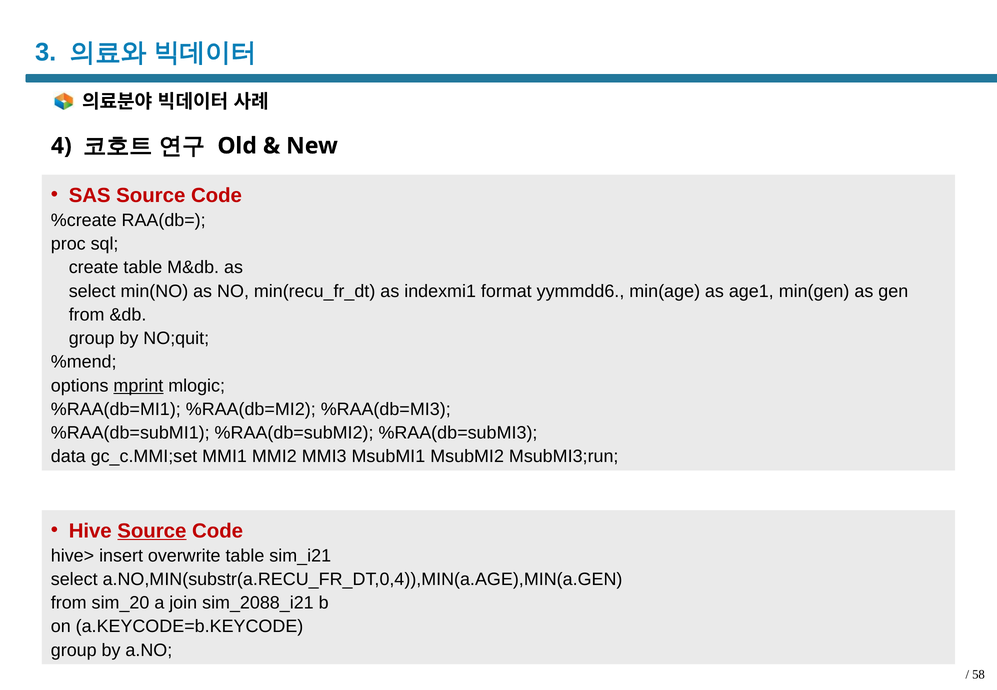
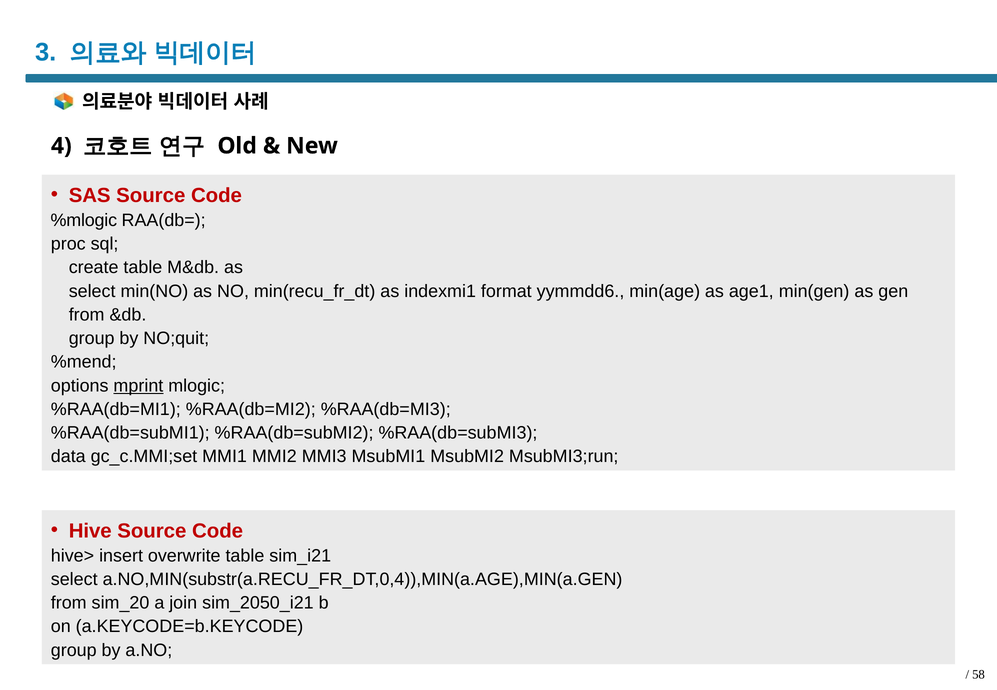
%create: %create -> %mlogic
Source at (152, 531) underline: present -> none
sim_2088_i21: sim_2088_i21 -> sim_2050_i21
